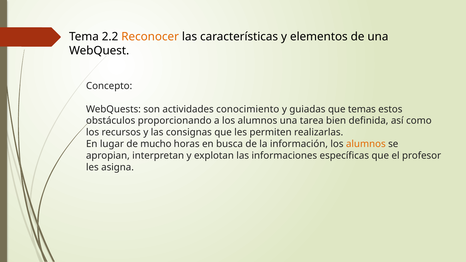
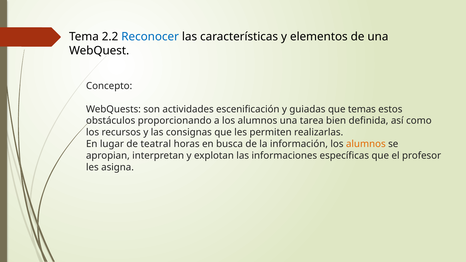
Reconocer colour: orange -> blue
conocimiento: conocimiento -> escenificación
mucho: mucho -> teatral
